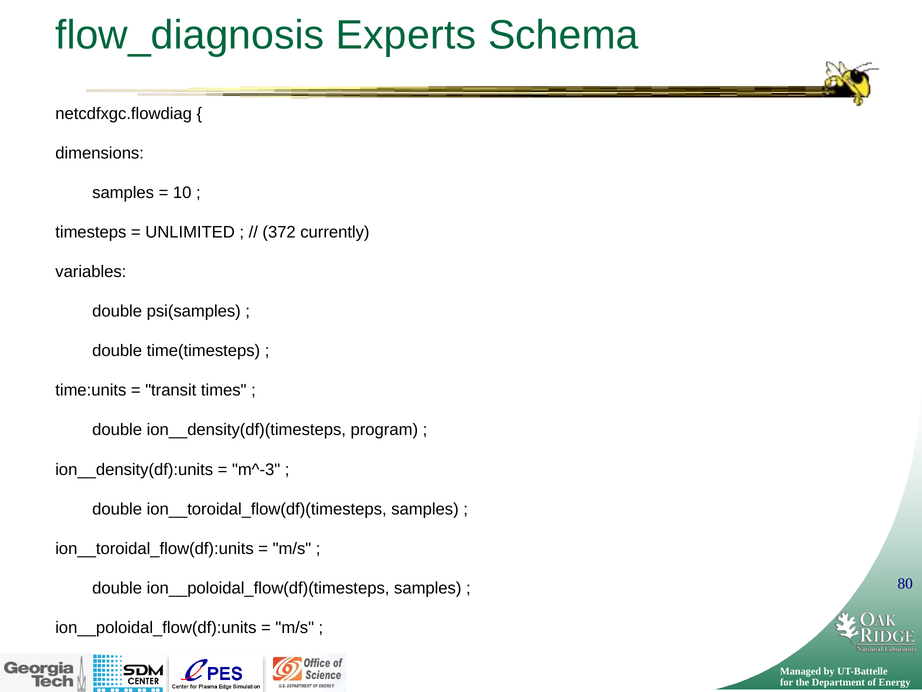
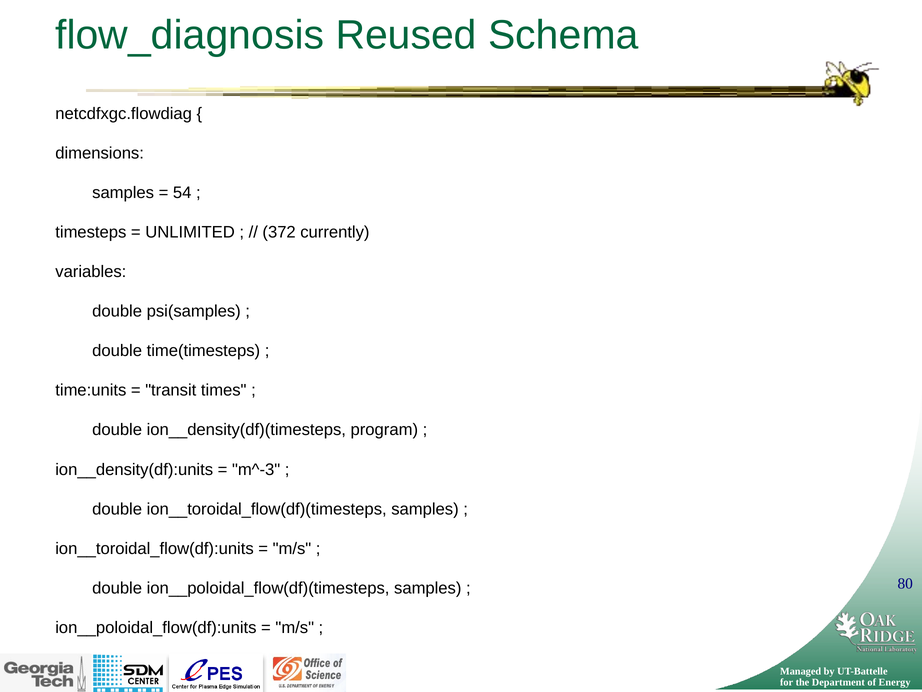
Experts: Experts -> Reused
10: 10 -> 54
